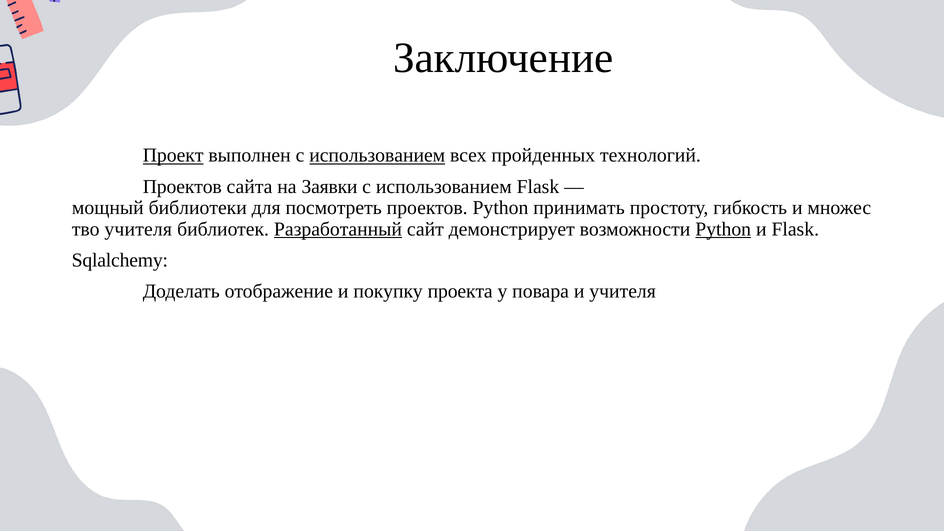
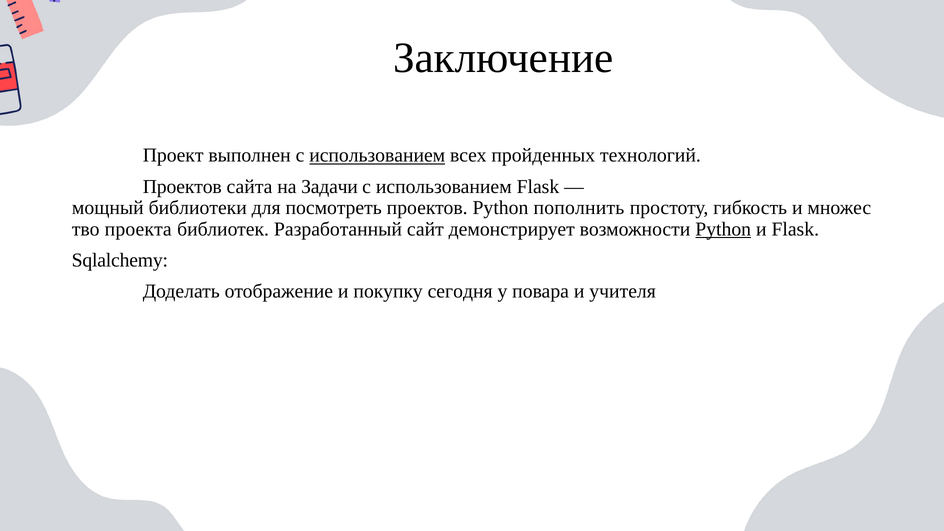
Проект underline: present -> none
Заявки: Заявки -> Задачи
принимать: принимать -> пополнить
учителя at (138, 229): учителя -> проекта
Разработанный underline: present -> none
проекта: проекта -> сегодня
